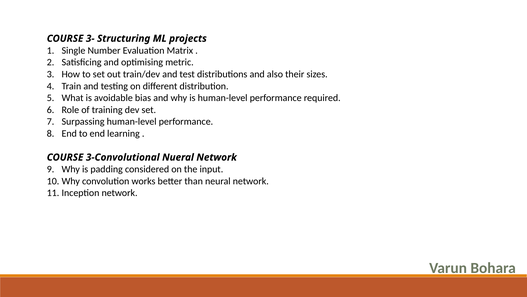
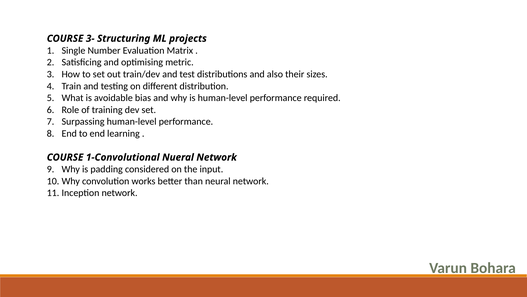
3-Convolutional: 3-Convolutional -> 1-Convolutional
